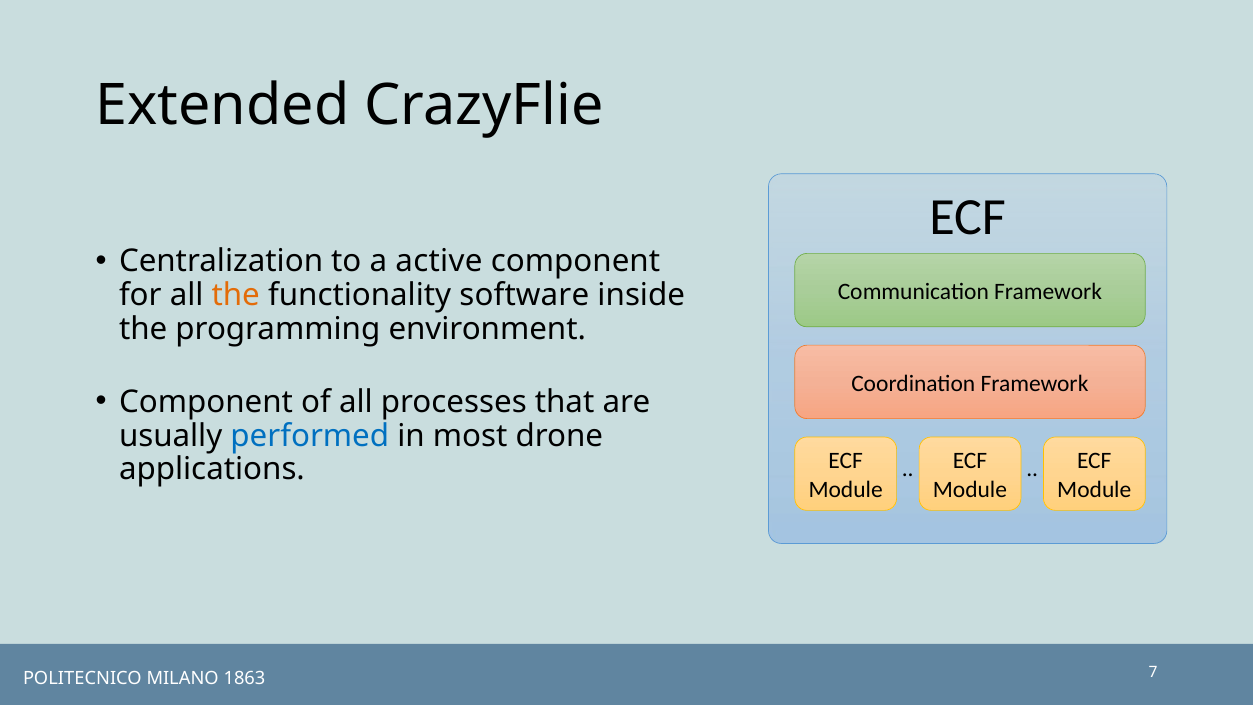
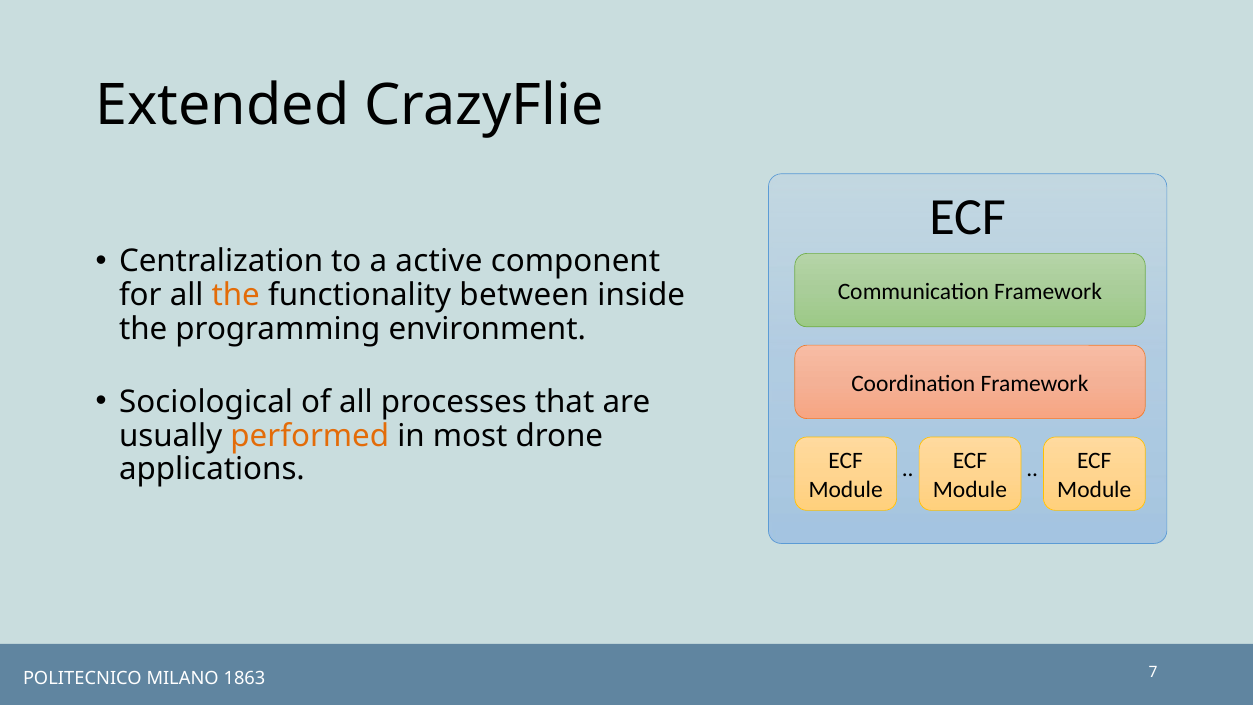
software: software -> between
Component at (206, 402): Component -> Sociological
performed colour: blue -> orange
